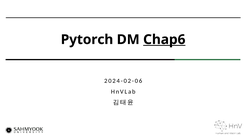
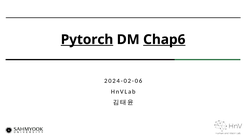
Pytorch underline: none -> present
